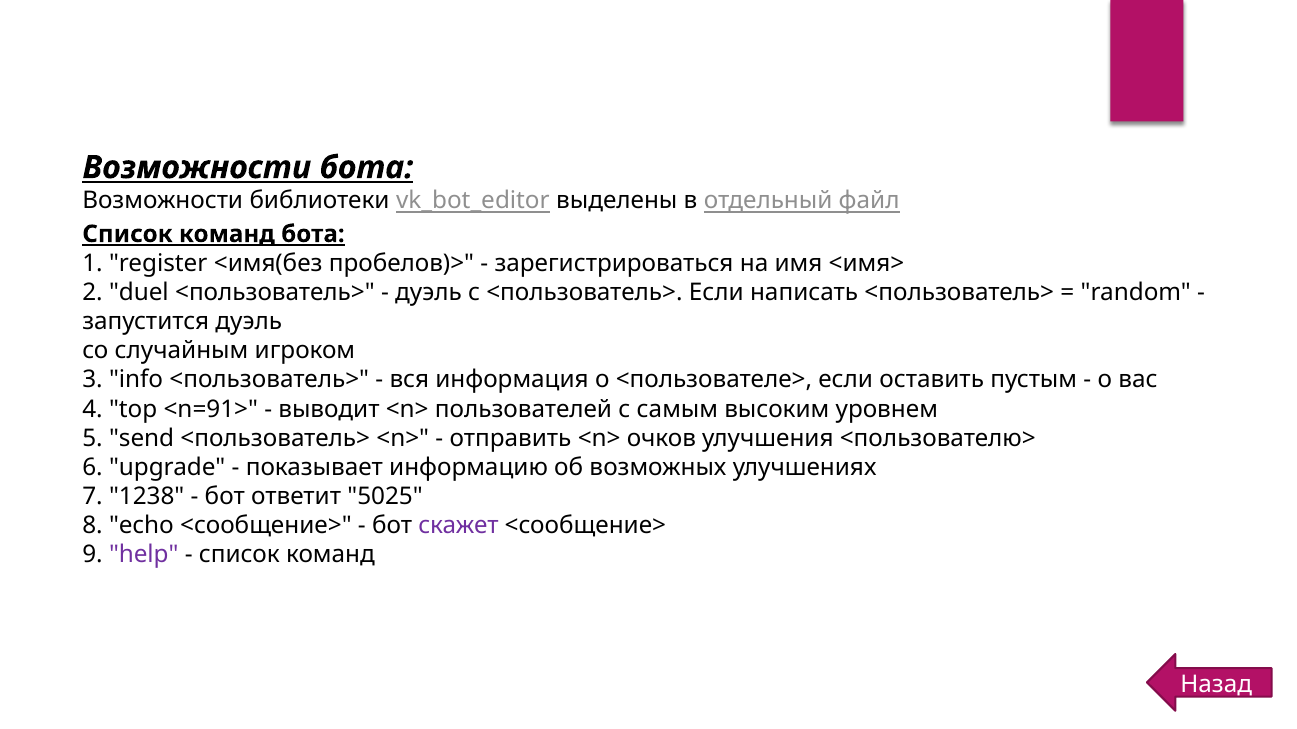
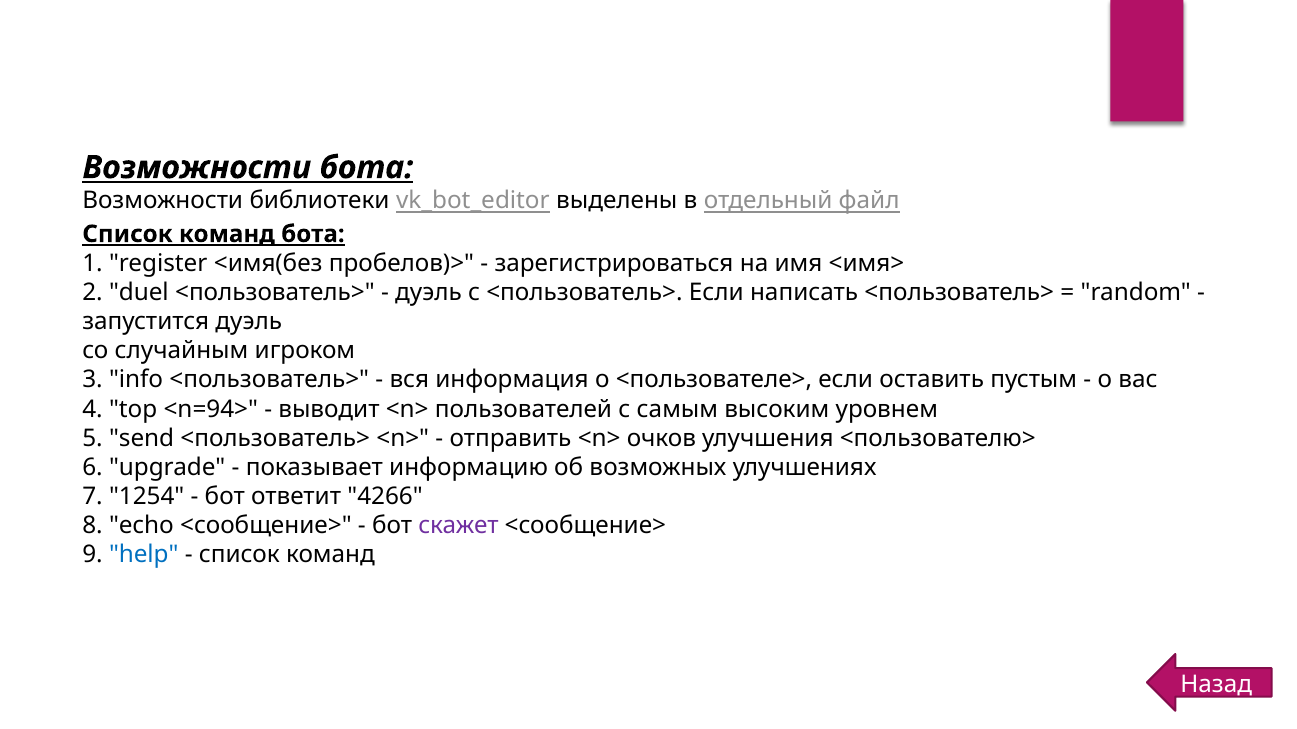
<n=91>: <n=91> -> <n=94>
1238: 1238 -> 1254
5025: 5025 -> 4266
help colour: purple -> blue
